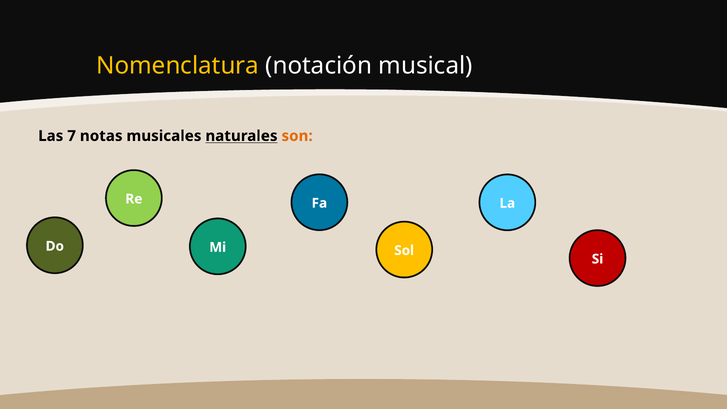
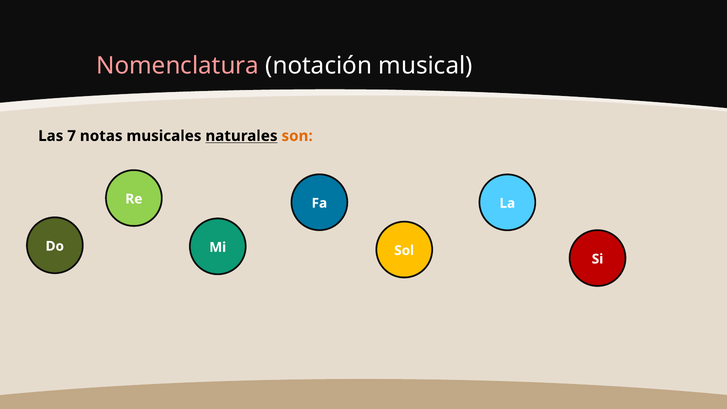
Nomenclatura colour: yellow -> pink
